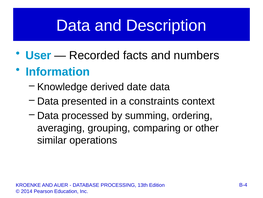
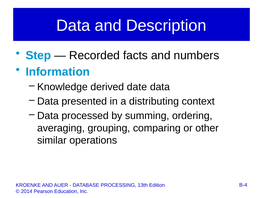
User: User -> Step
constraints: constraints -> distributing
